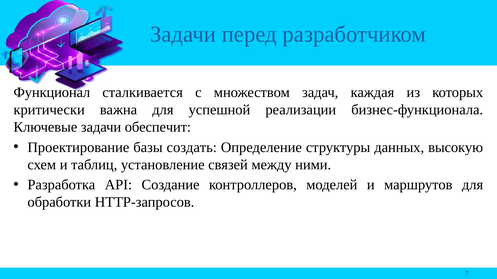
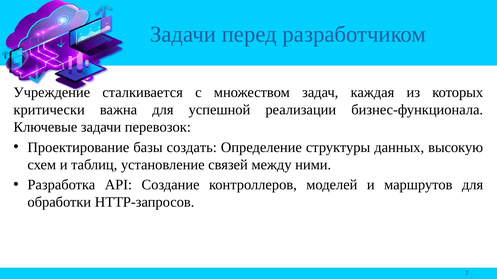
Функционал: Функционал -> Учреждение
обеспечит: обеспечит -> перевозок
